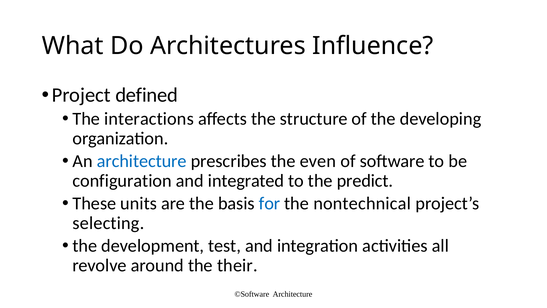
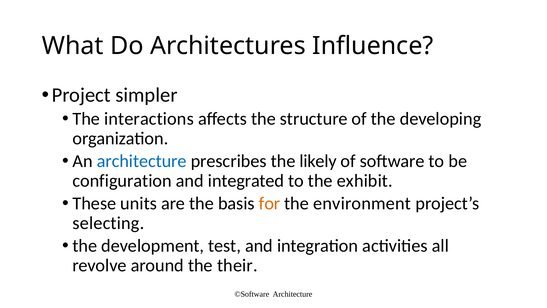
defined: defined -> simpler
even: even -> likely
predict: predict -> exhibit
for colour: blue -> orange
nontechnical: nontechnical -> environment
